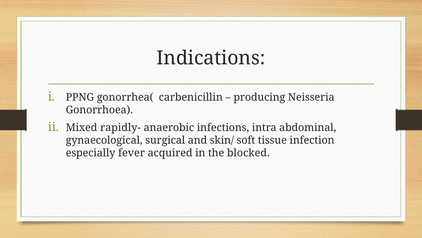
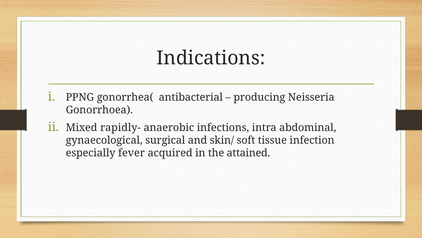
carbenicillin: carbenicillin -> antibacterial
blocked: blocked -> attained
